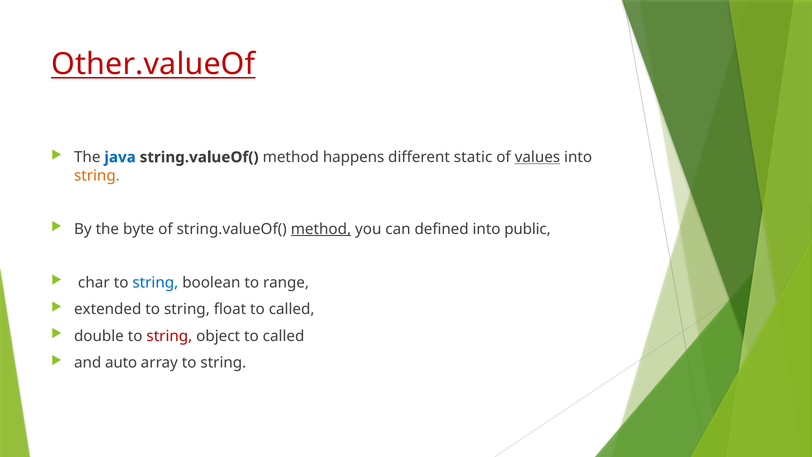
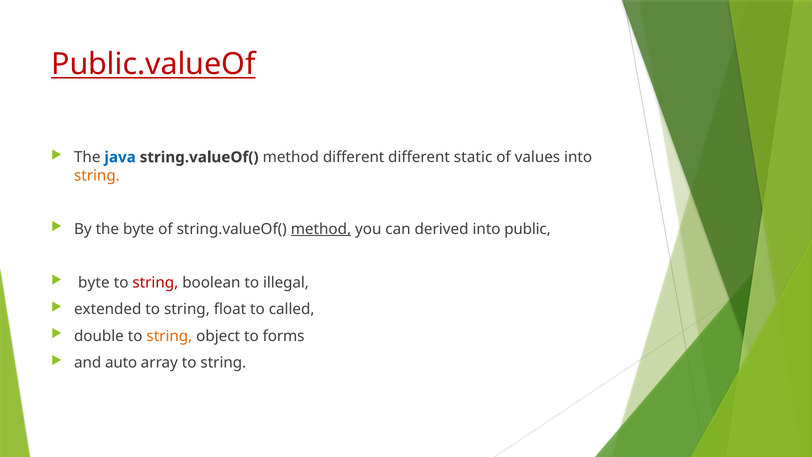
Other.valueOf: Other.valueOf -> Public.valueOf
method happens: happens -> different
values underline: present -> none
defined: defined -> derived
char at (94, 282): char -> byte
string at (155, 282) colour: blue -> red
range: range -> illegal
string at (169, 336) colour: red -> orange
object to called: called -> forms
